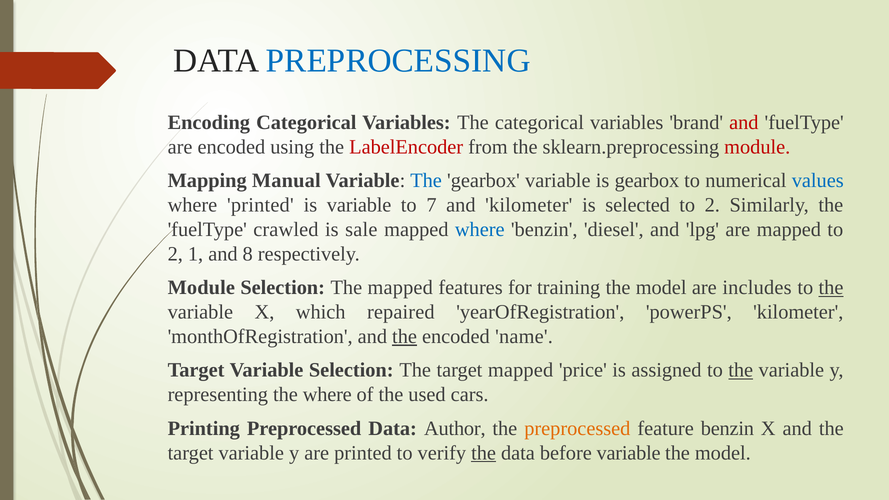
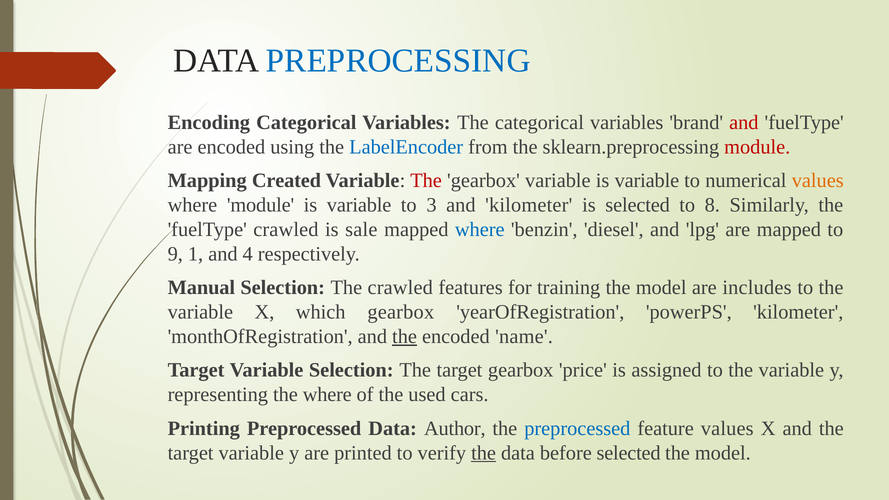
LabelEncoder colour: red -> blue
Manual: Manual -> Created
The at (426, 181) colour: blue -> red
variable is gearbox: gearbox -> variable
values at (818, 181) colour: blue -> orange
where printed: printed -> module
7: 7 -> 3
2 at (712, 205): 2 -> 8
2 at (175, 254): 2 -> 9
8: 8 -> 4
Module at (201, 288): Module -> Manual
The mapped: mapped -> crawled
the at (831, 288) underline: present -> none
which repaired: repaired -> gearbox
target mapped: mapped -> gearbox
the at (741, 370) underline: present -> none
preprocessed at (577, 428) colour: orange -> blue
feature benzin: benzin -> values
before variable: variable -> selected
